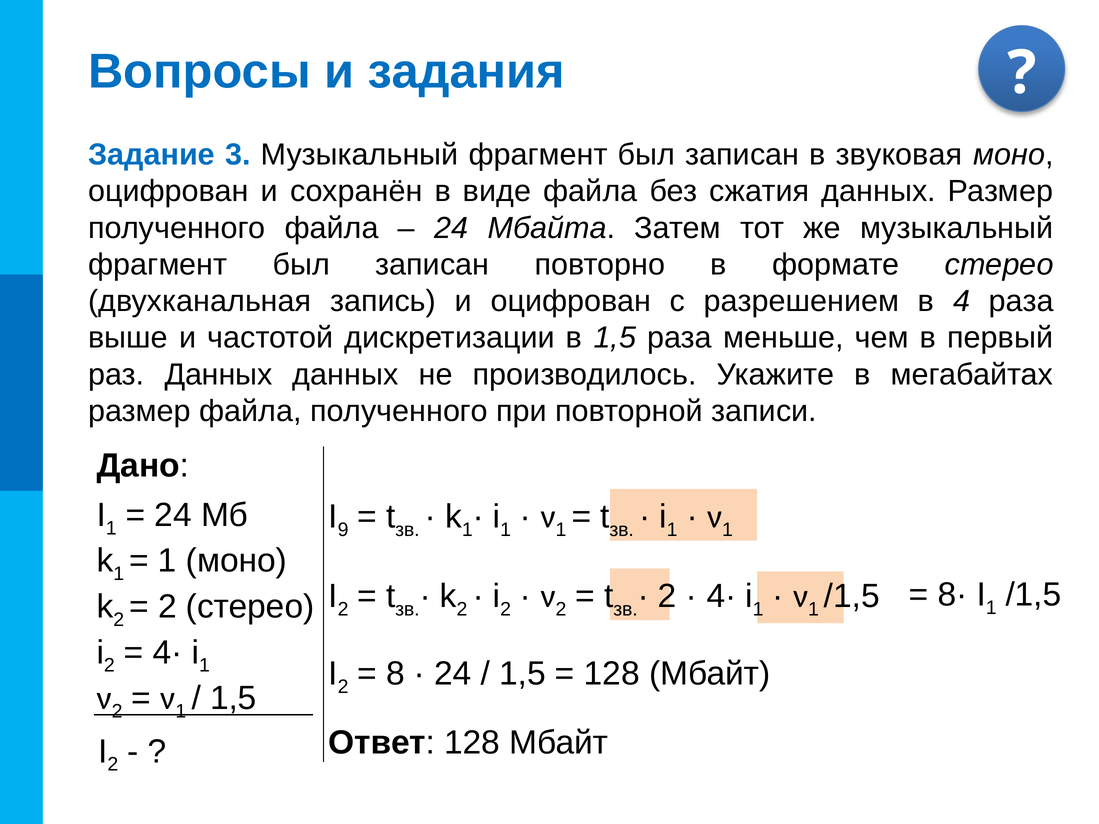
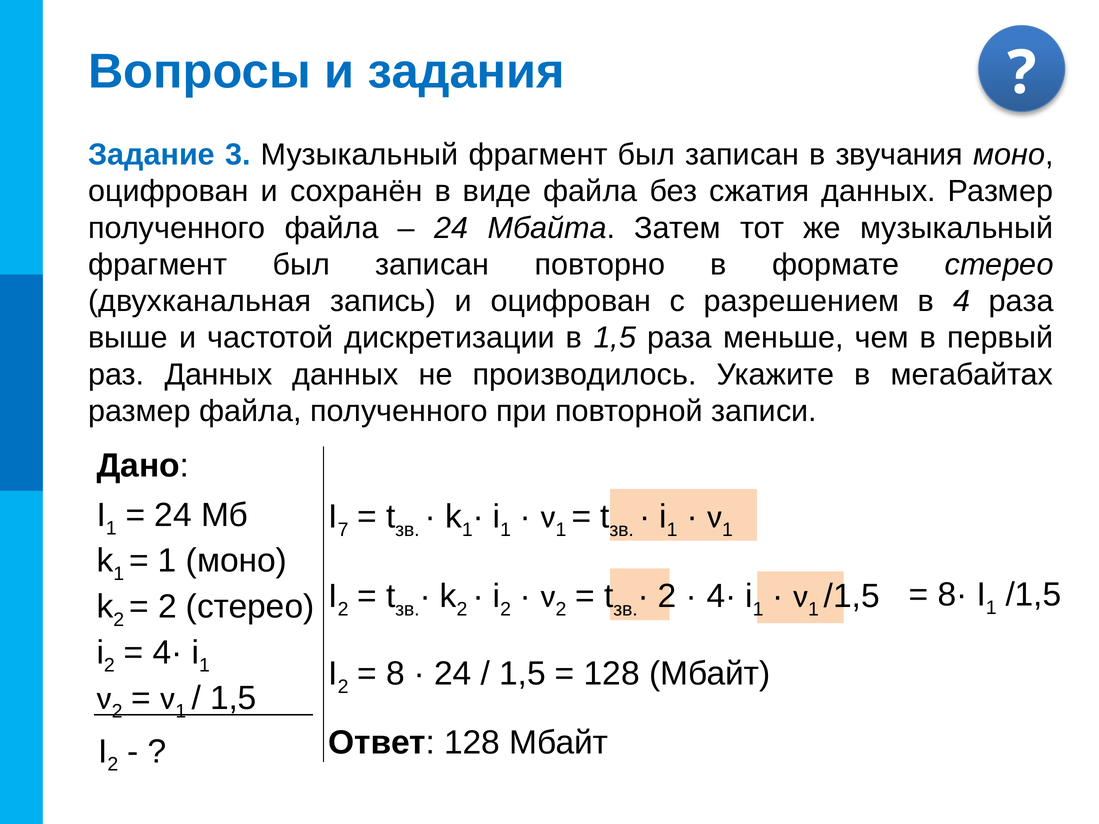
звуковая: звуковая -> звучания
9: 9 -> 7
